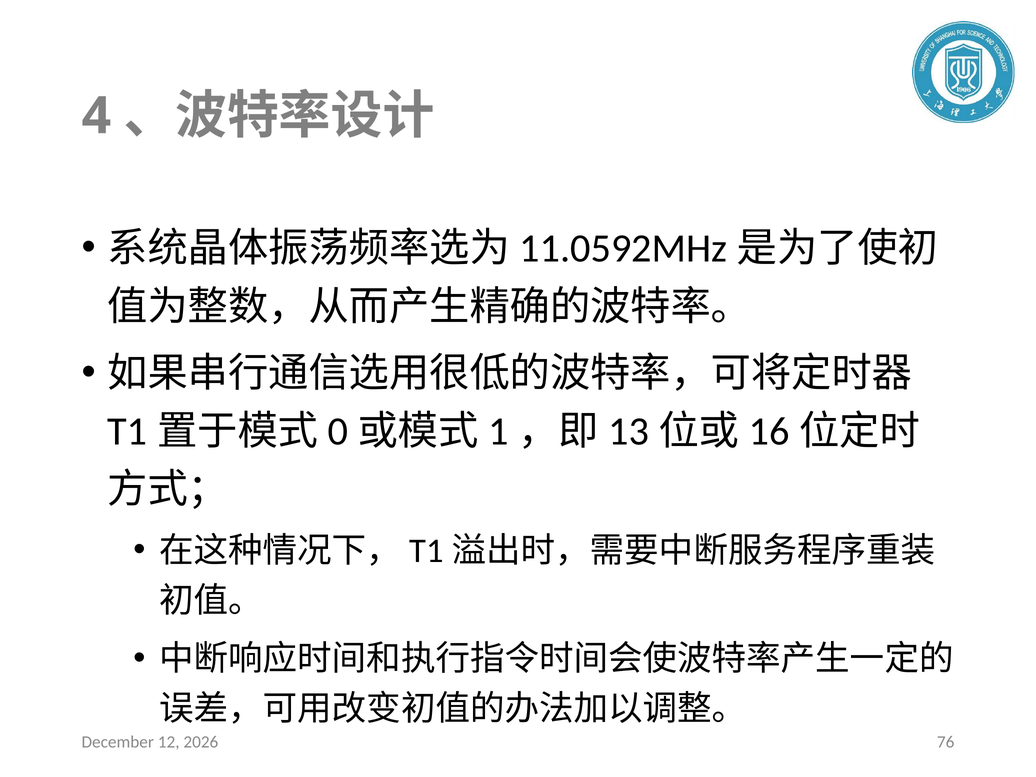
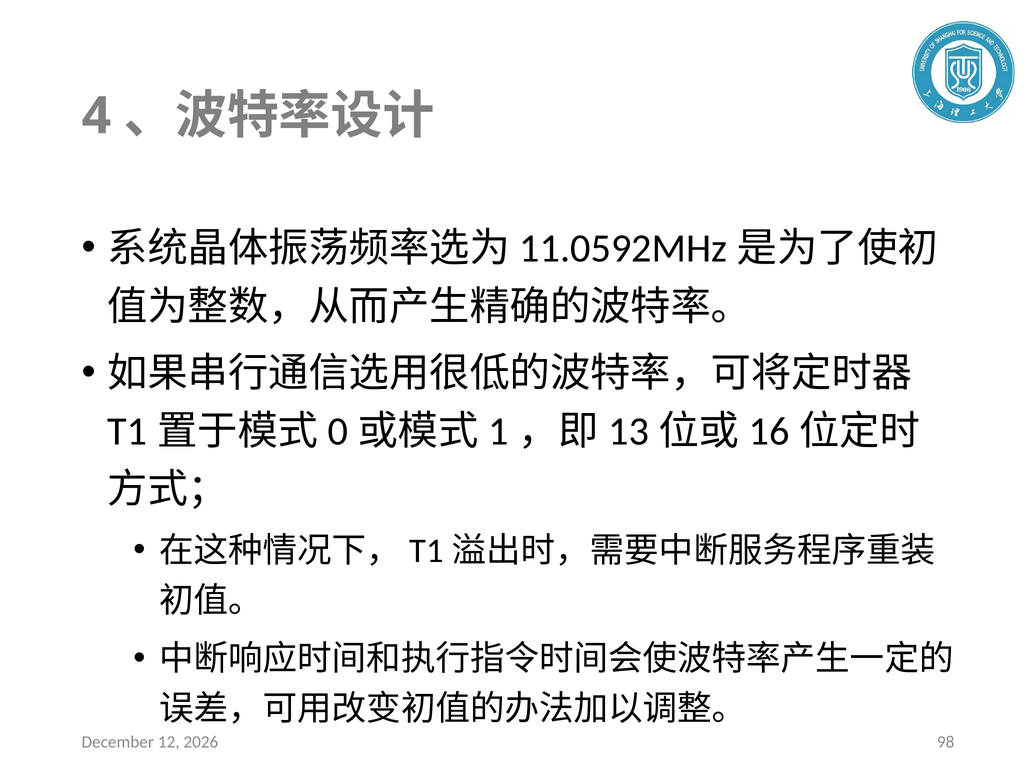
76: 76 -> 98
